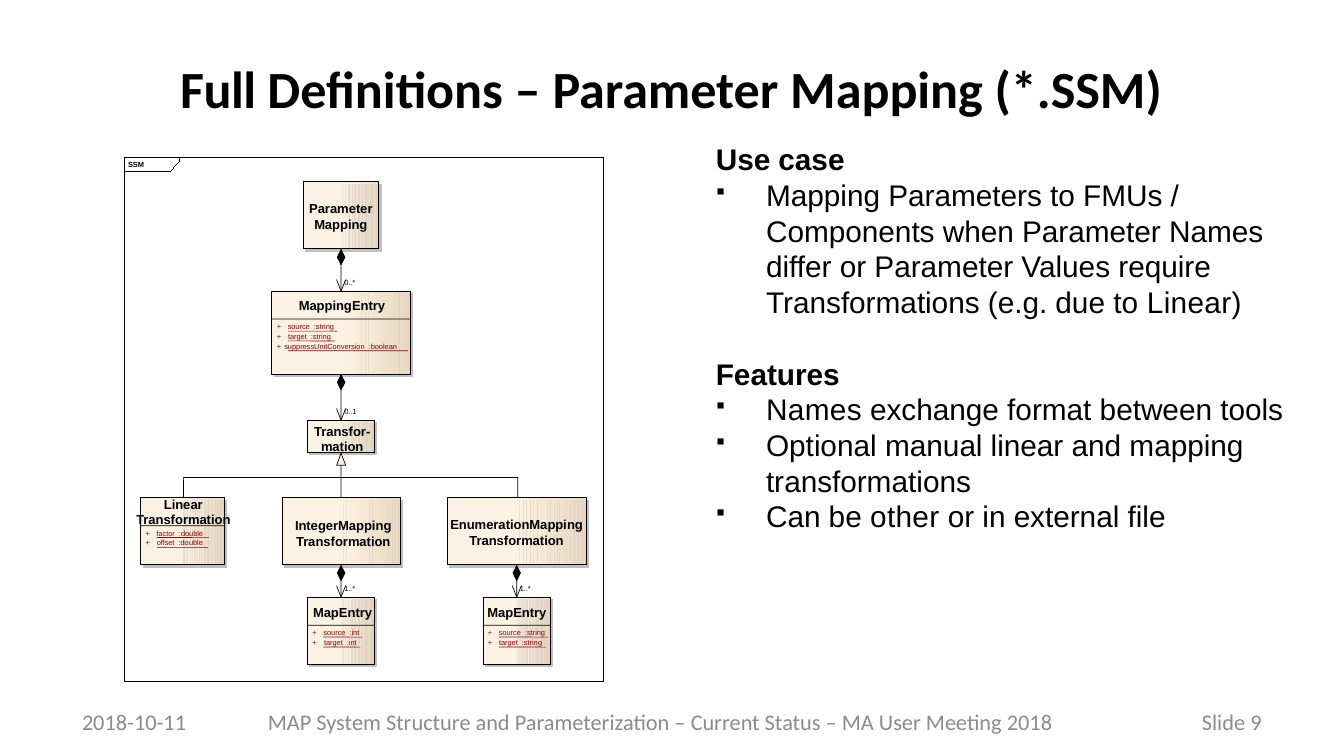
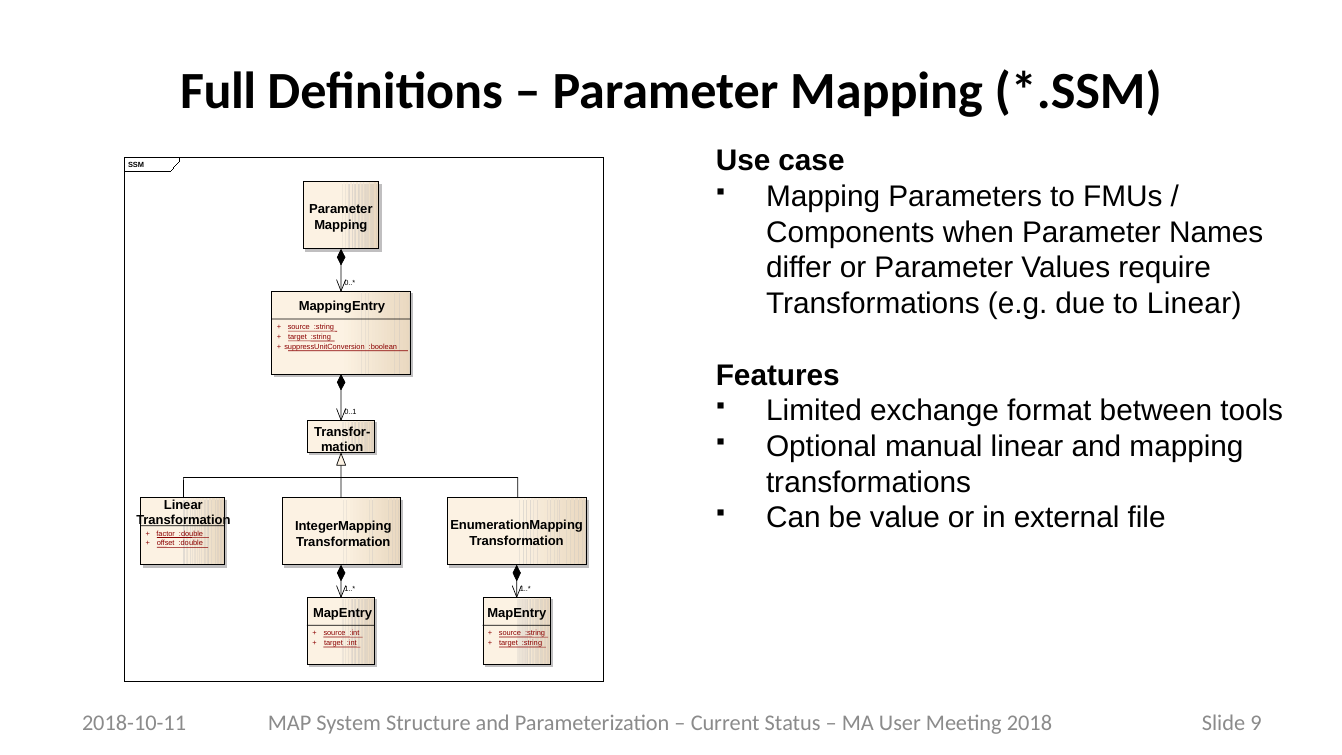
Names at (814, 411): Names -> Limited
other: other -> value
